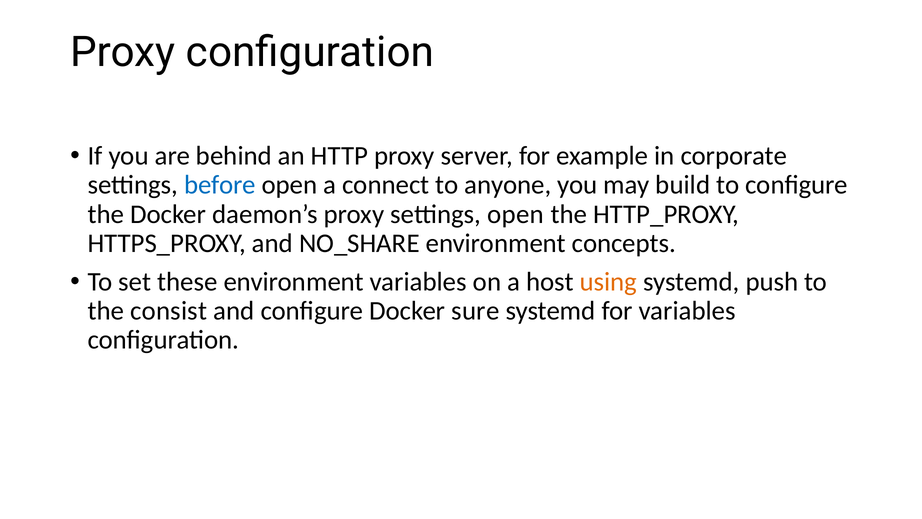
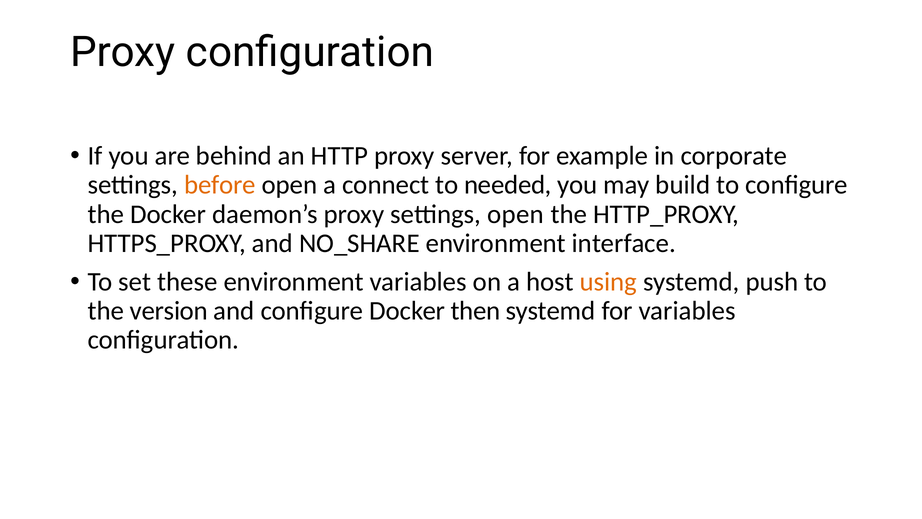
before colour: blue -> orange
anyone: anyone -> needed
concepts: concepts -> interface
consist: consist -> version
sure: sure -> then
